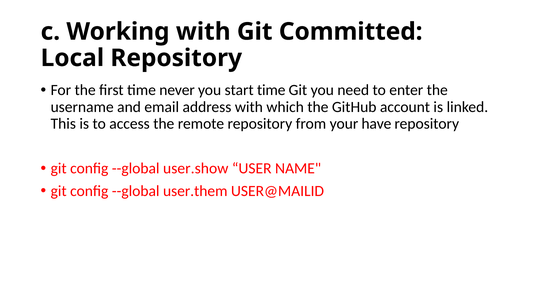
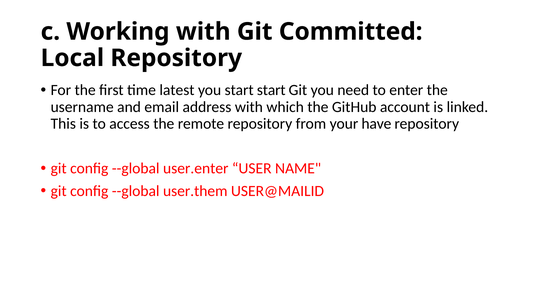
never: never -> latest
start time: time -> start
user.show: user.show -> user.enter
